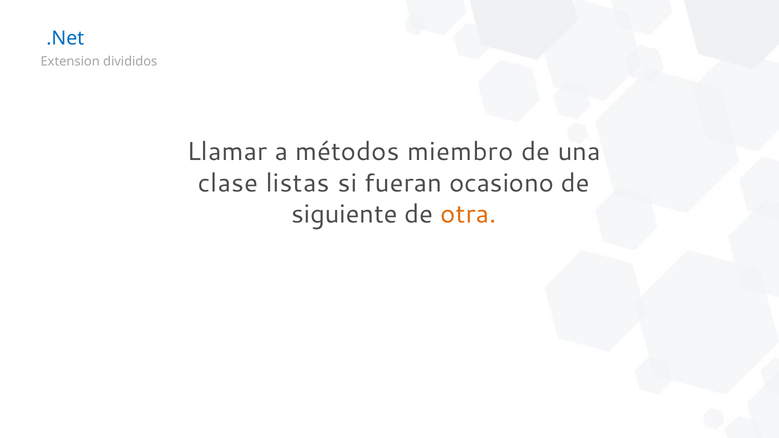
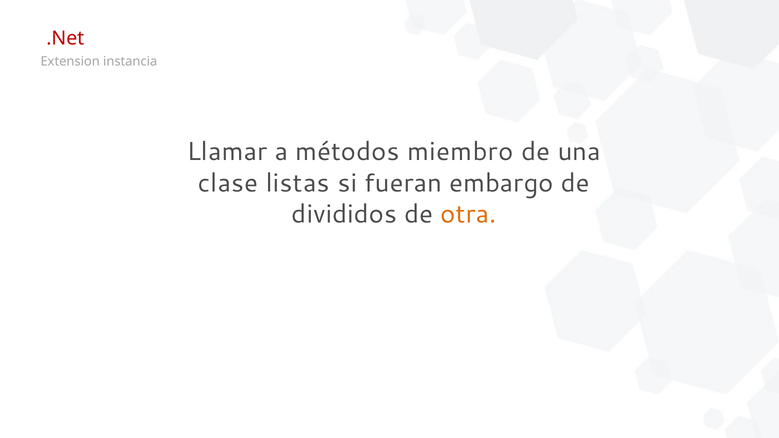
.Net colour: blue -> red
divididos: divididos -> instancia
ocasiono: ocasiono -> embargo
siguiente: siguiente -> divididos
